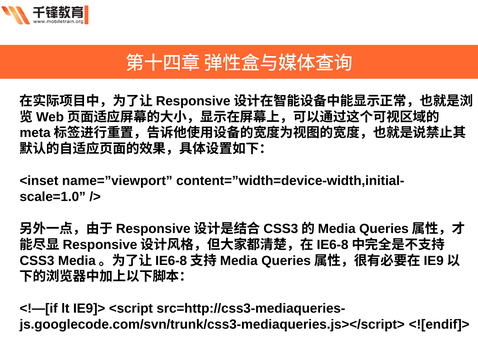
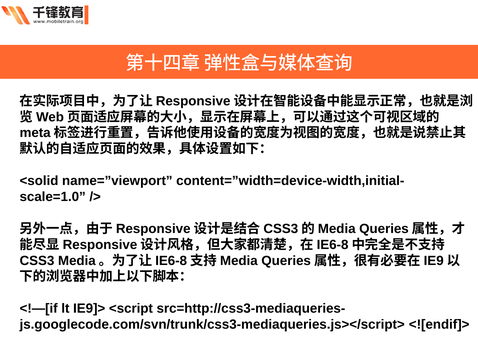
<inset: <inset -> <solid
